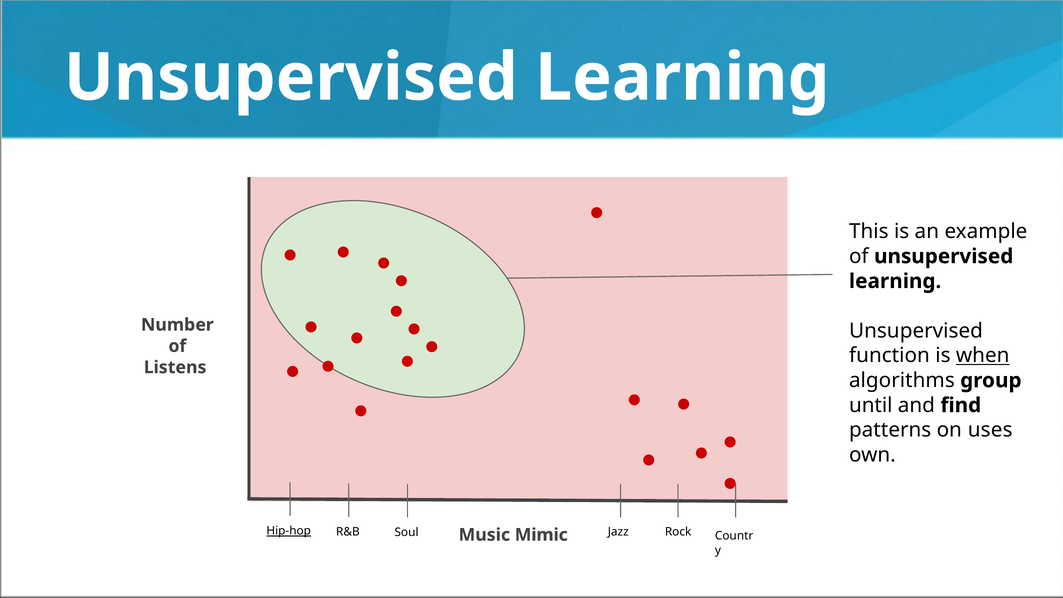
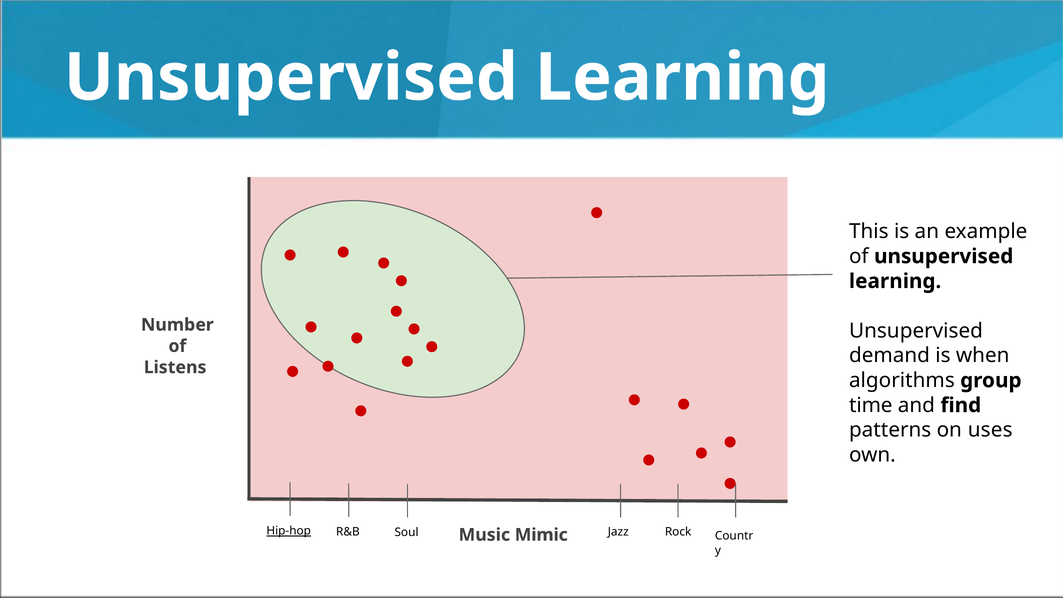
function: function -> demand
when underline: present -> none
until: until -> time
